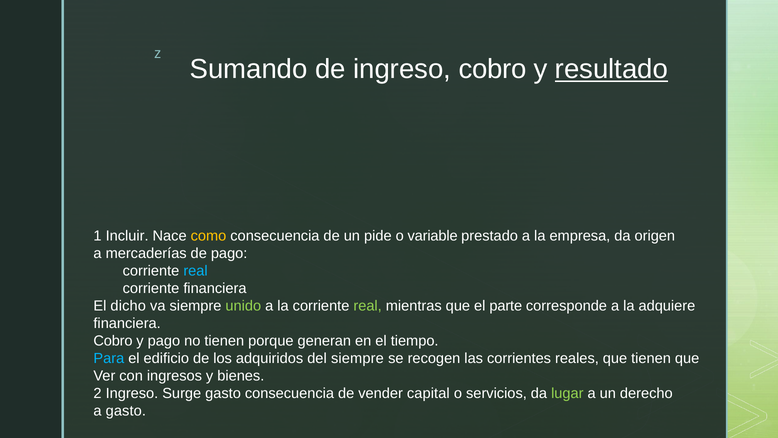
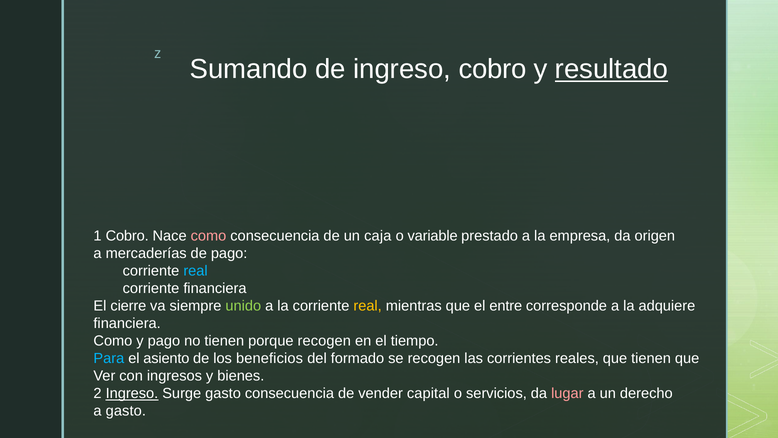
1 Incluir: Incluir -> Cobro
como at (208, 236) colour: yellow -> pink
pide: pide -> caja
dicho: dicho -> cierre
real at (368, 306) colour: light green -> yellow
parte: parte -> entre
Cobro at (113, 341): Cobro -> Como
porque generan: generan -> recogen
edificio: edificio -> asiento
adquiridos: adquiridos -> beneficios
del siempre: siempre -> formado
Ingreso at (132, 393) underline: none -> present
lugar colour: light green -> pink
